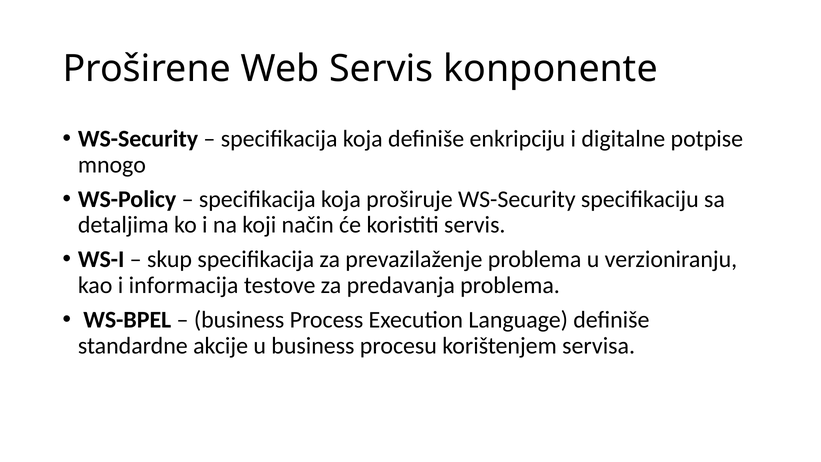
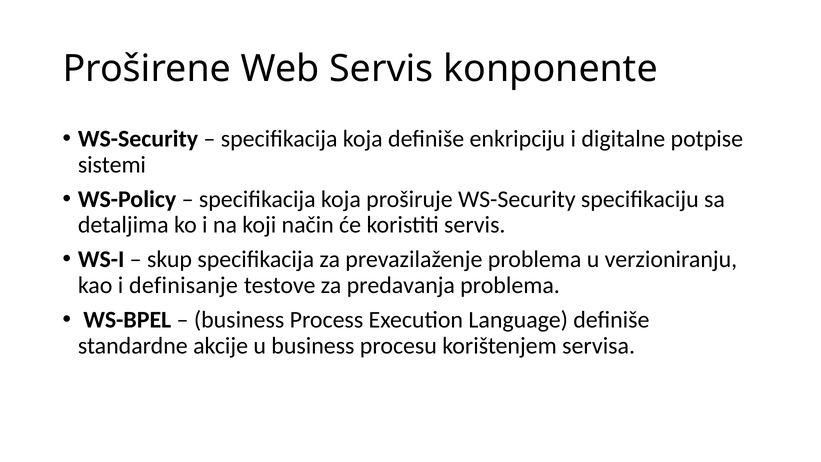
mnogo: mnogo -> sistemi
informacija: informacija -> definisanje
